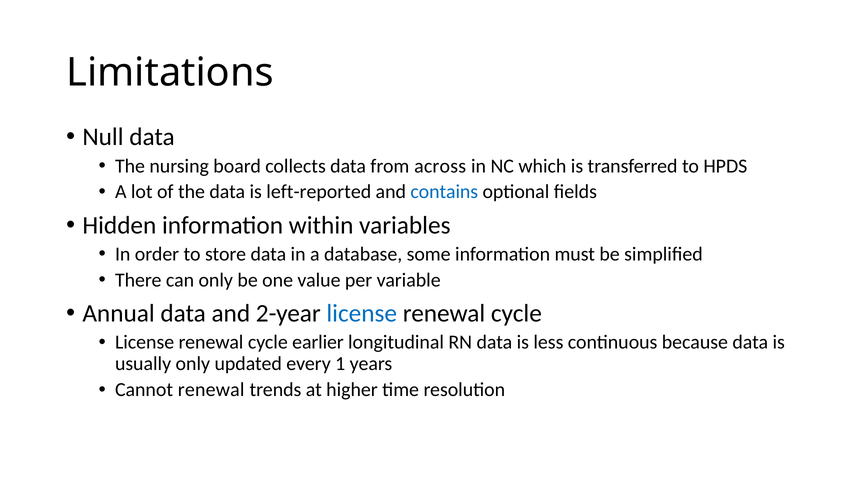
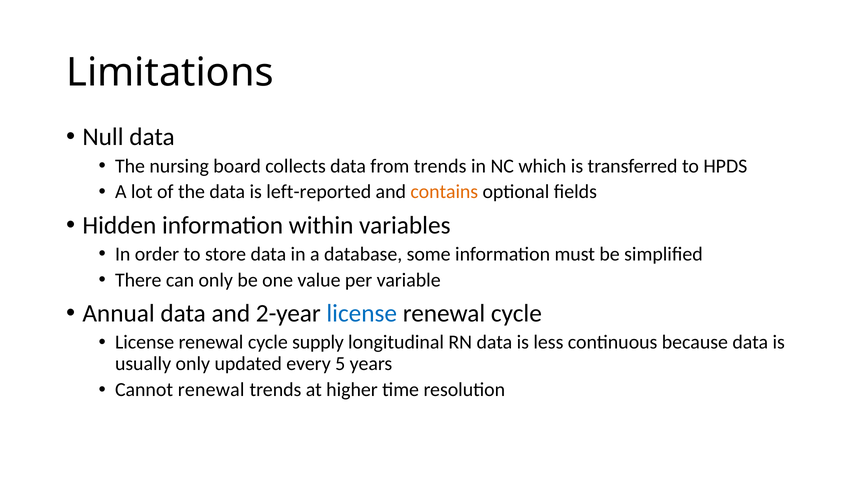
from across: across -> trends
contains colour: blue -> orange
earlier: earlier -> supply
1: 1 -> 5
